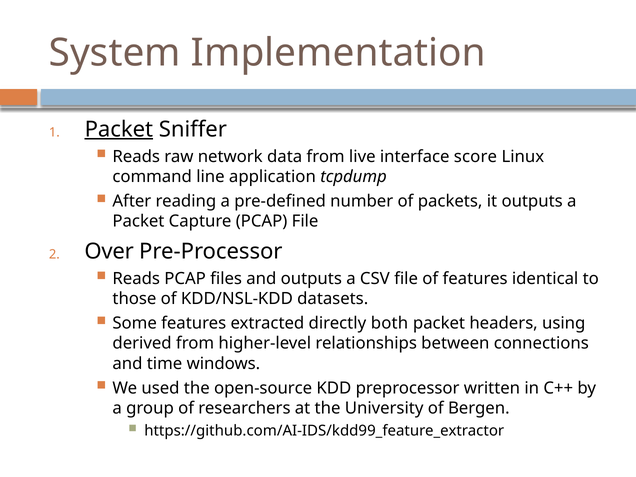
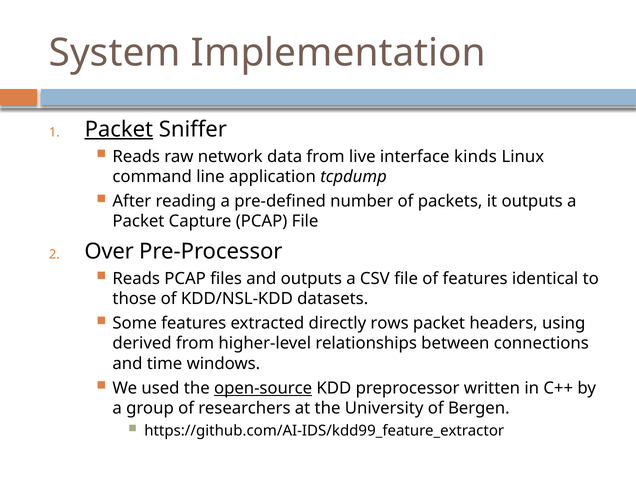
score: score -> kinds
both: both -> rows
open-source underline: none -> present
